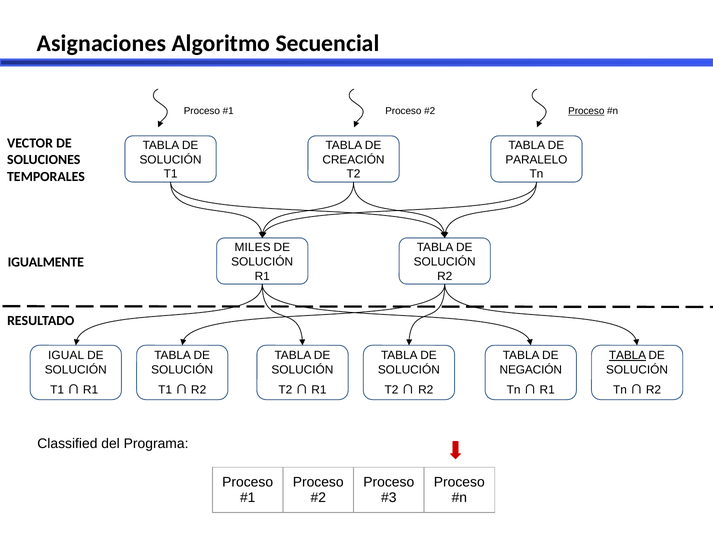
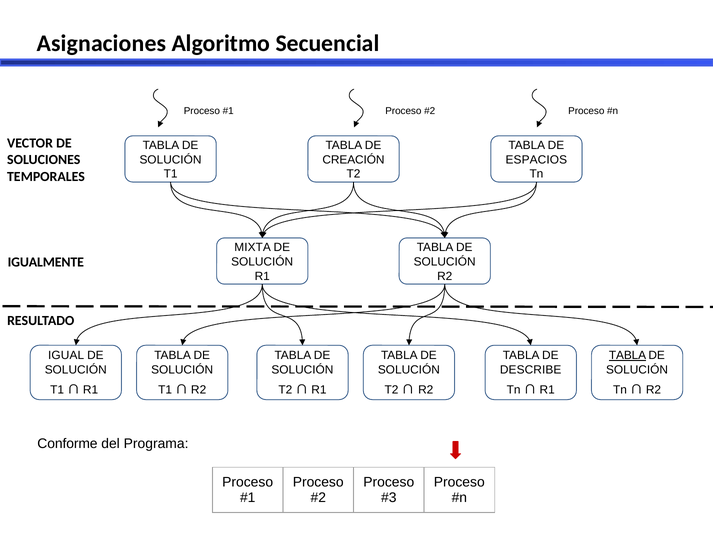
Proceso at (586, 111) underline: present -> none
PARALELO: PARALELO -> ESPACIOS
MILES: MILES -> MIXTA
NEGACIÓN: NEGACIÓN -> DESCRIBE
Classified: Classified -> Conforme
